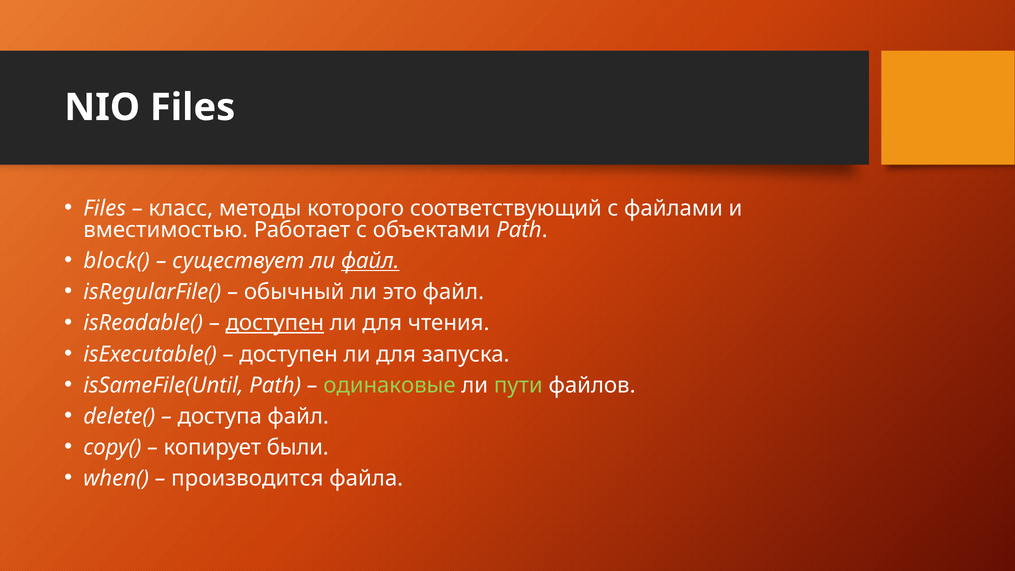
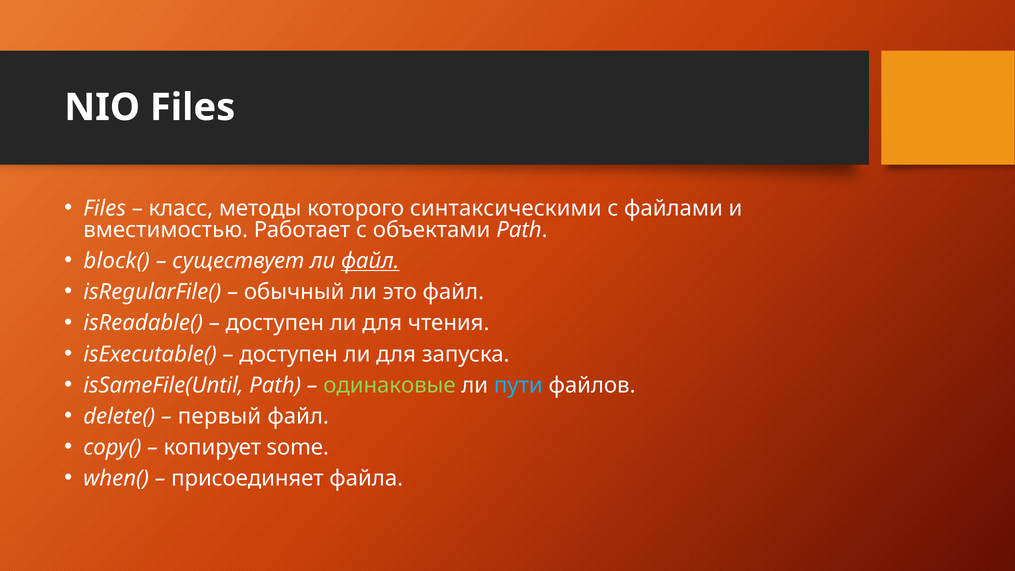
соответствующий: соответствующий -> синтаксическими
доступен at (275, 323) underline: present -> none
пути colour: light green -> light blue
доступа: доступа -> первый
были: были -> some
производится: производится -> присоединяет
